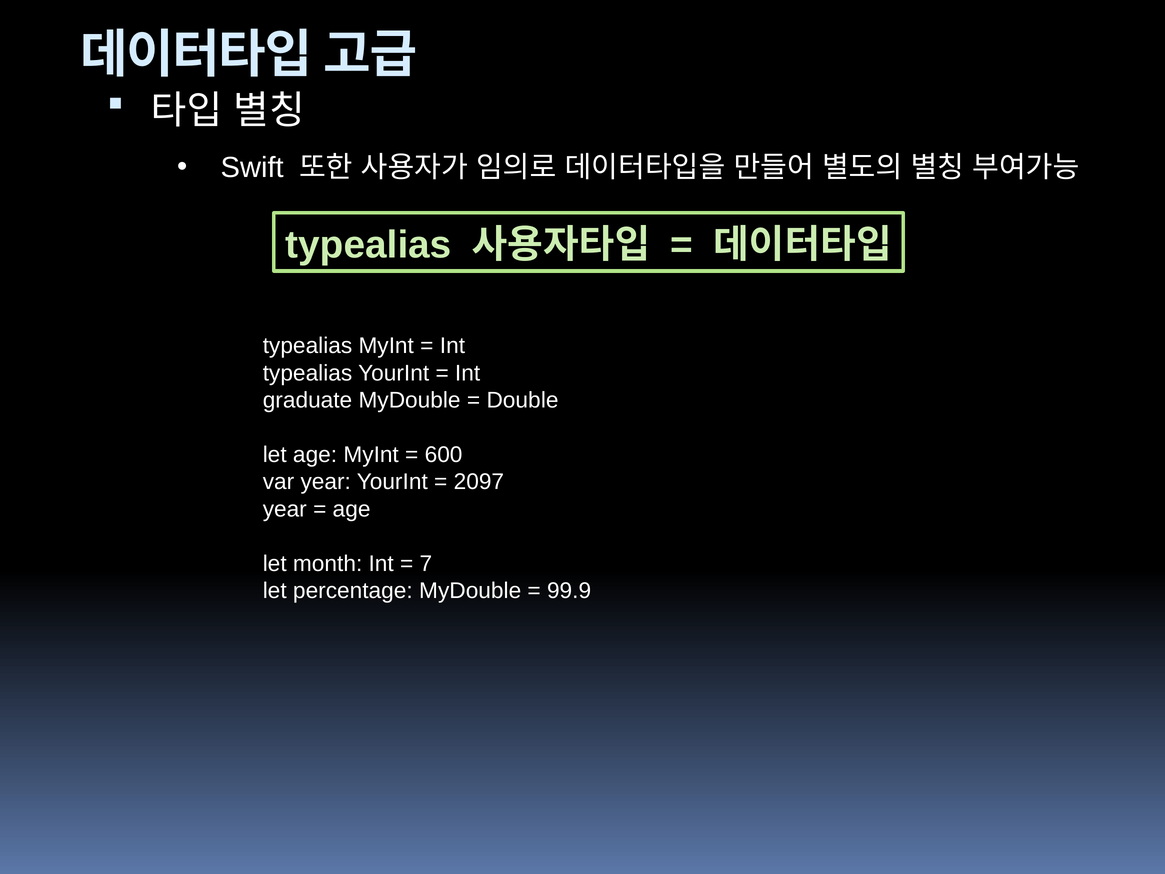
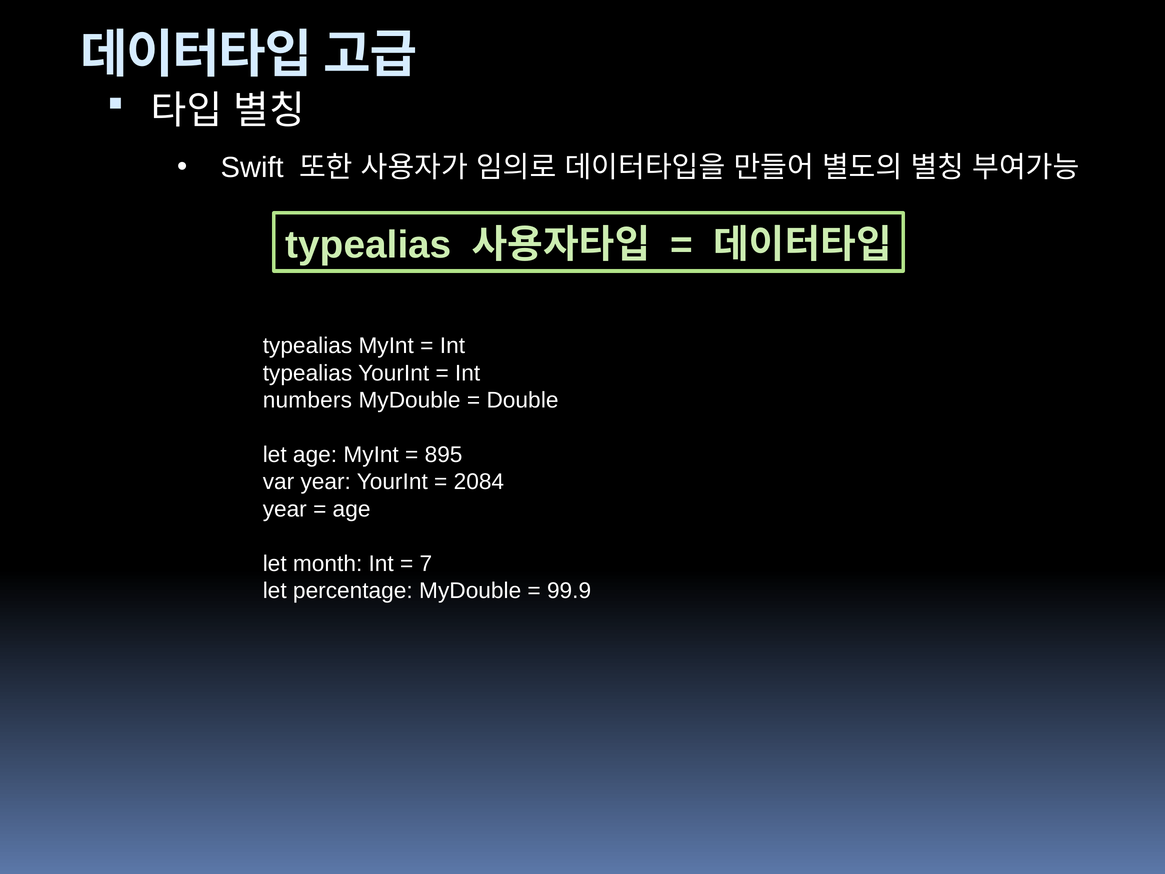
graduate: graduate -> numbers
600: 600 -> 895
2097: 2097 -> 2084
